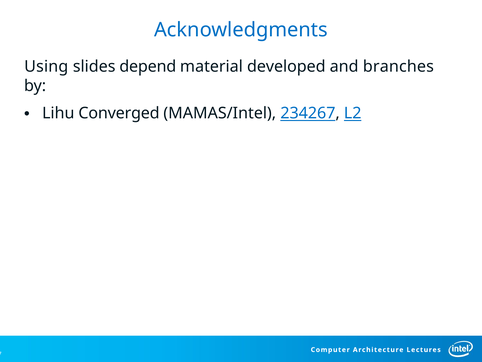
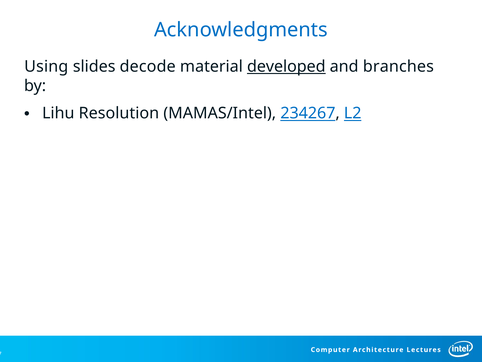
depend: depend -> decode
developed underline: none -> present
Converged: Converged -> Resolution
